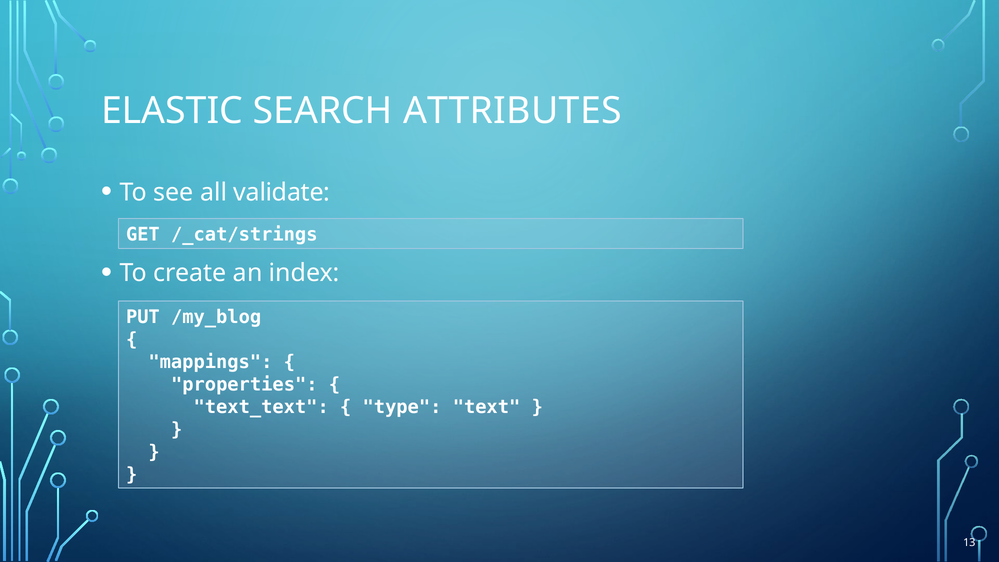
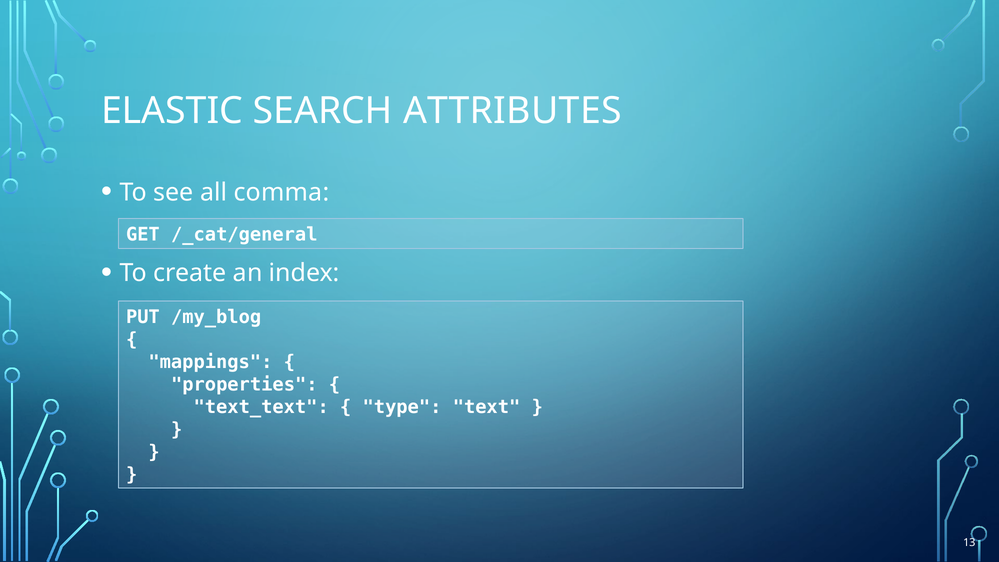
validate: validate -> comma
/_cat/strings: /_cat/strings -> /_cat/general
